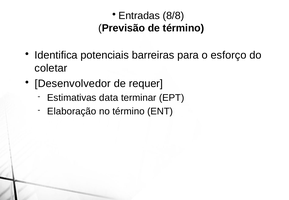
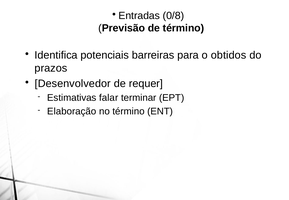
8/8: 8/8 -> 0/8
esforço: esforço -> obtidos
coletar: coletar -> prazos
data: data -> falar
